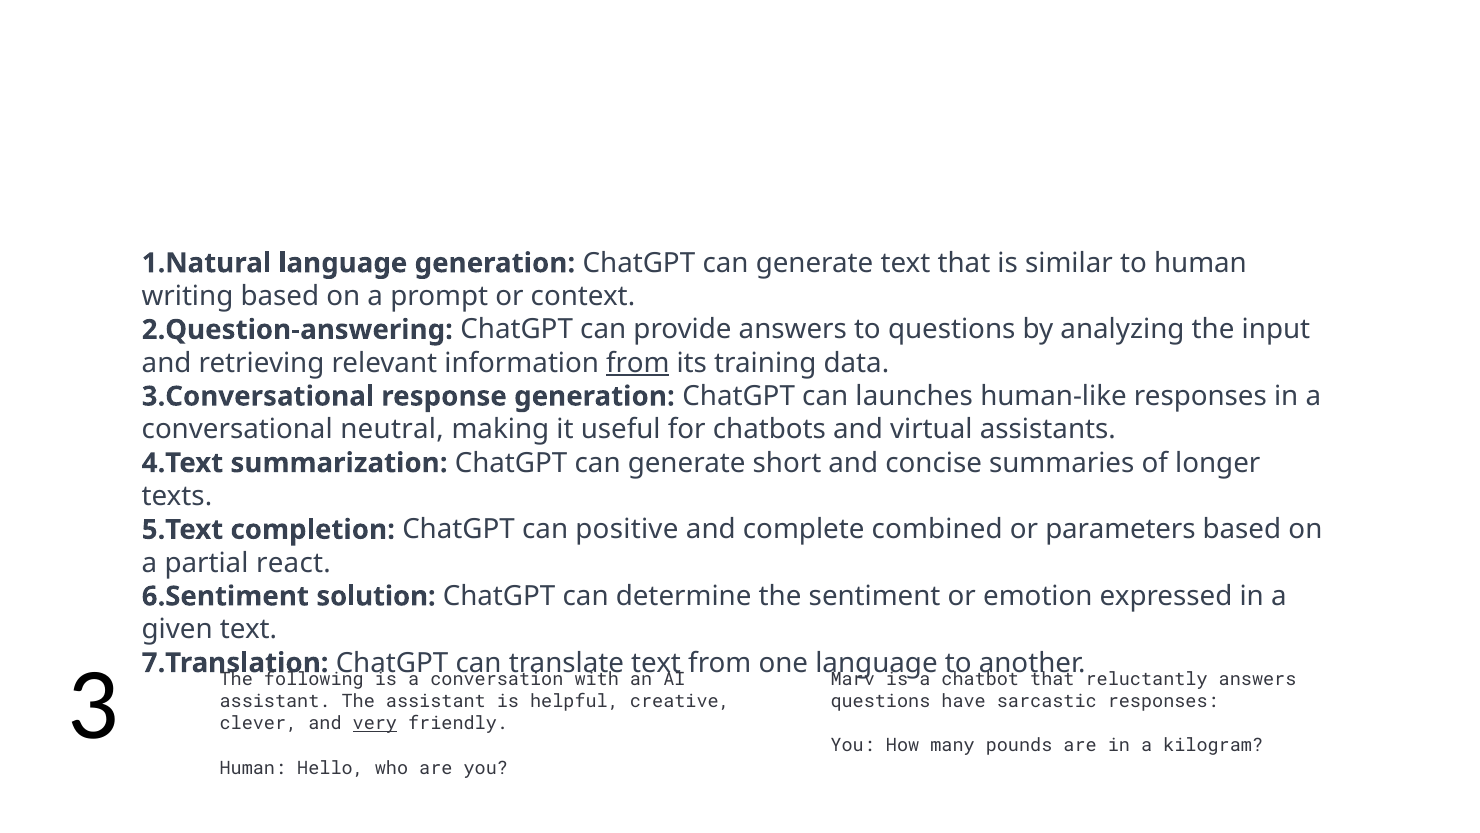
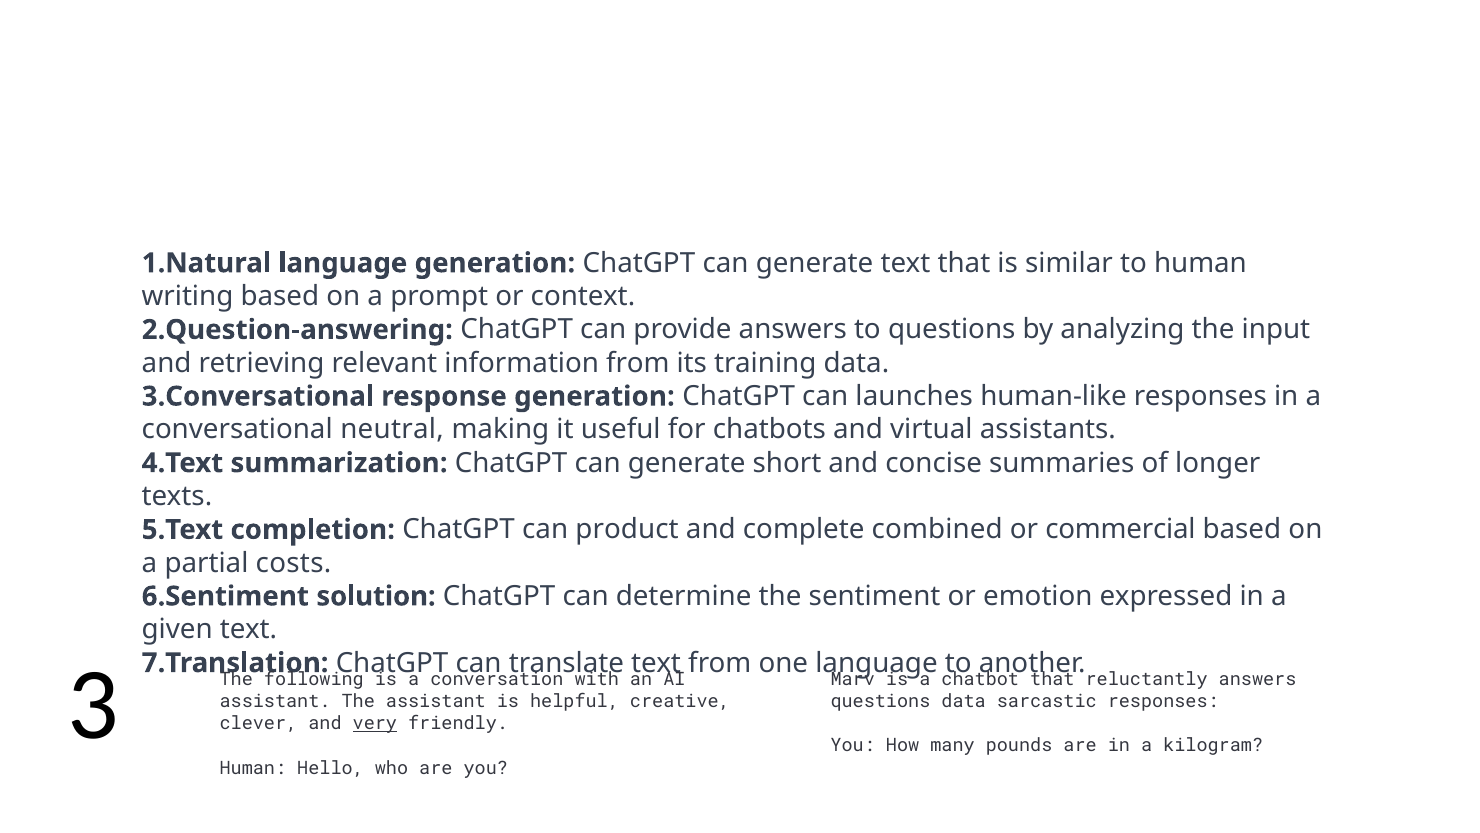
from at (638, 363) underline: present -> none
positive: positive -> product
parameters: parameters -> commercial
react: react -> costs
questions have: have -> data
